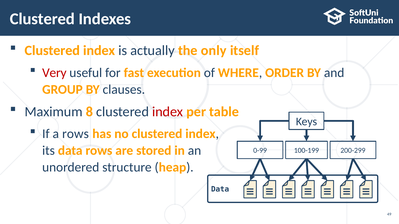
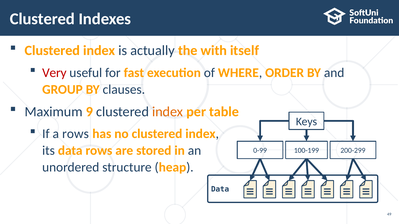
only: only -> with
8: 8 -> 9
index at (168, 112) colour: red -> orange
